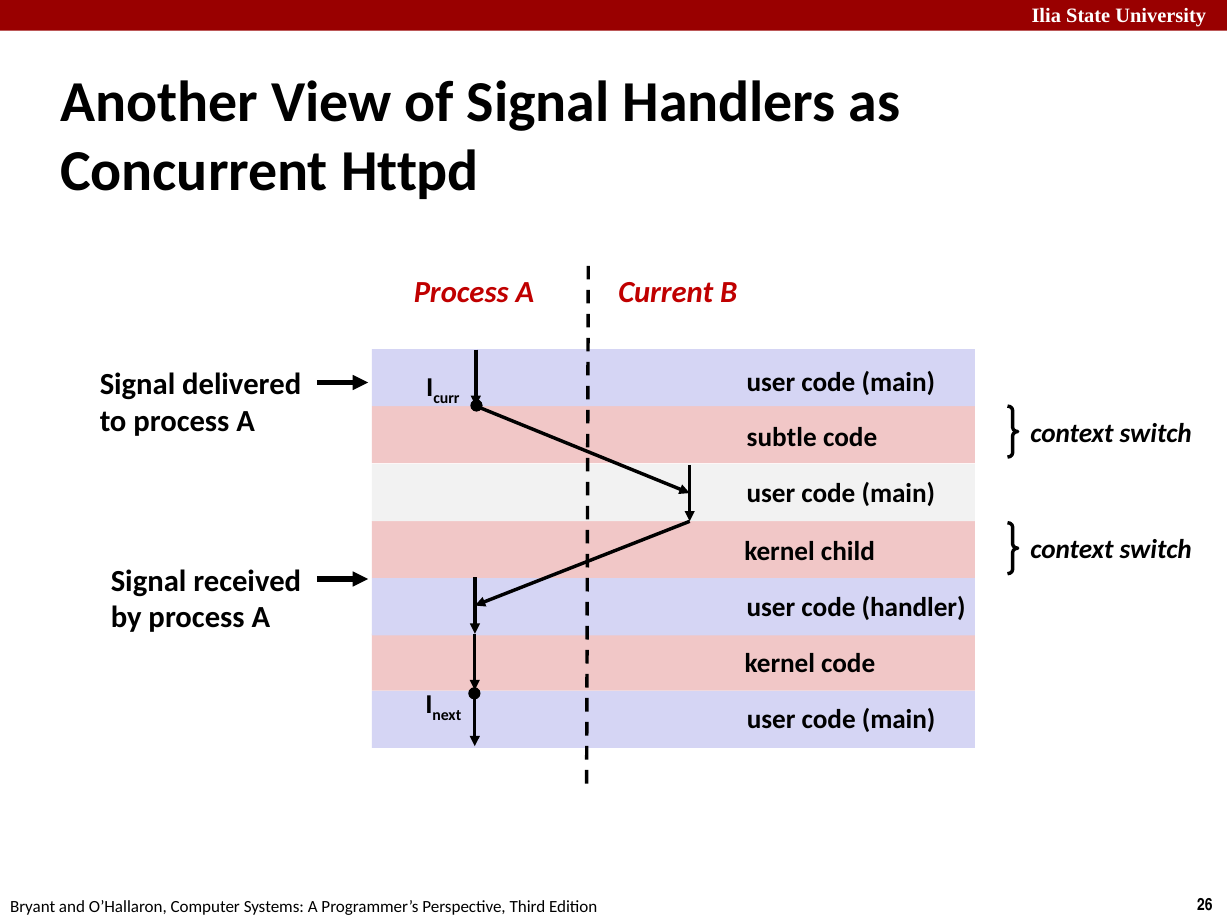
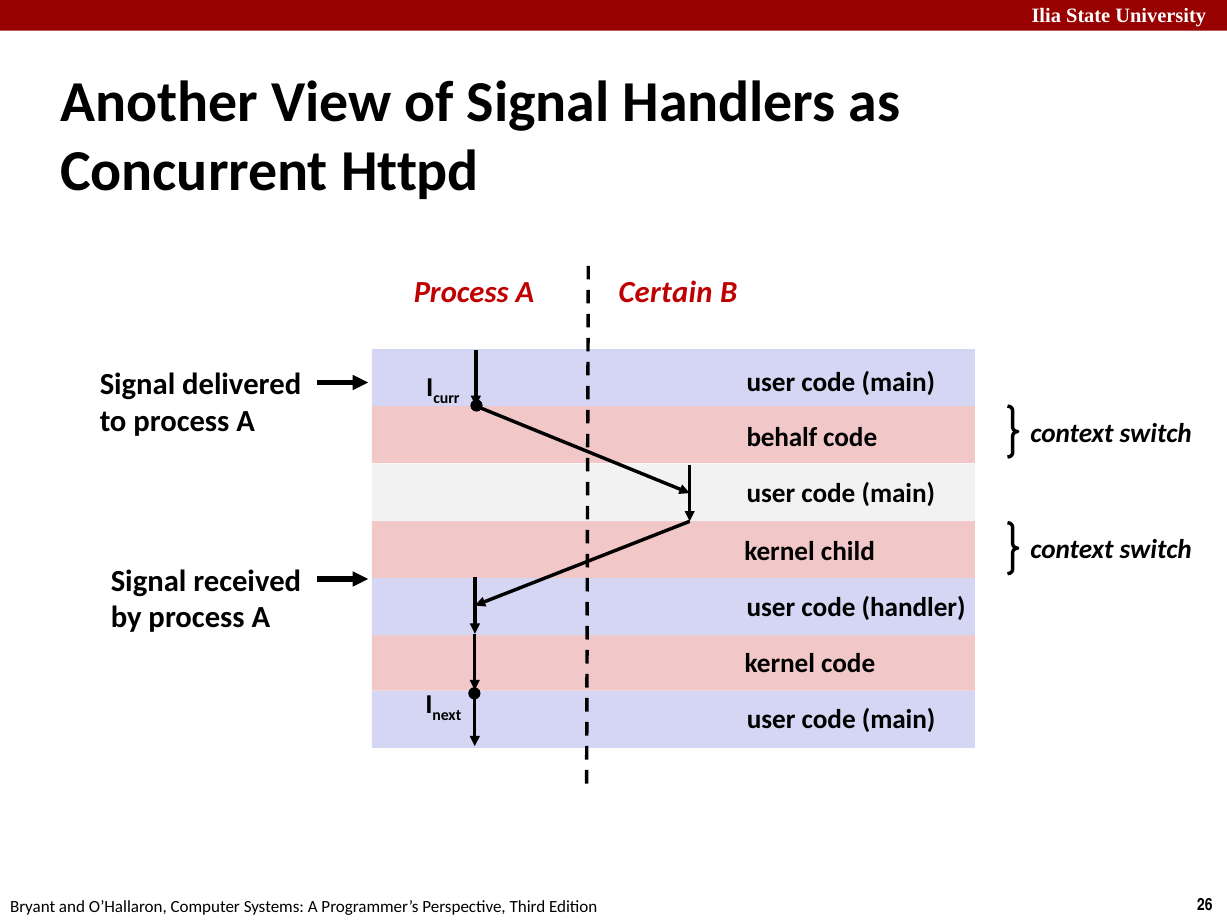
Current: Current -> Certain
subtle: subtle -> behalf
